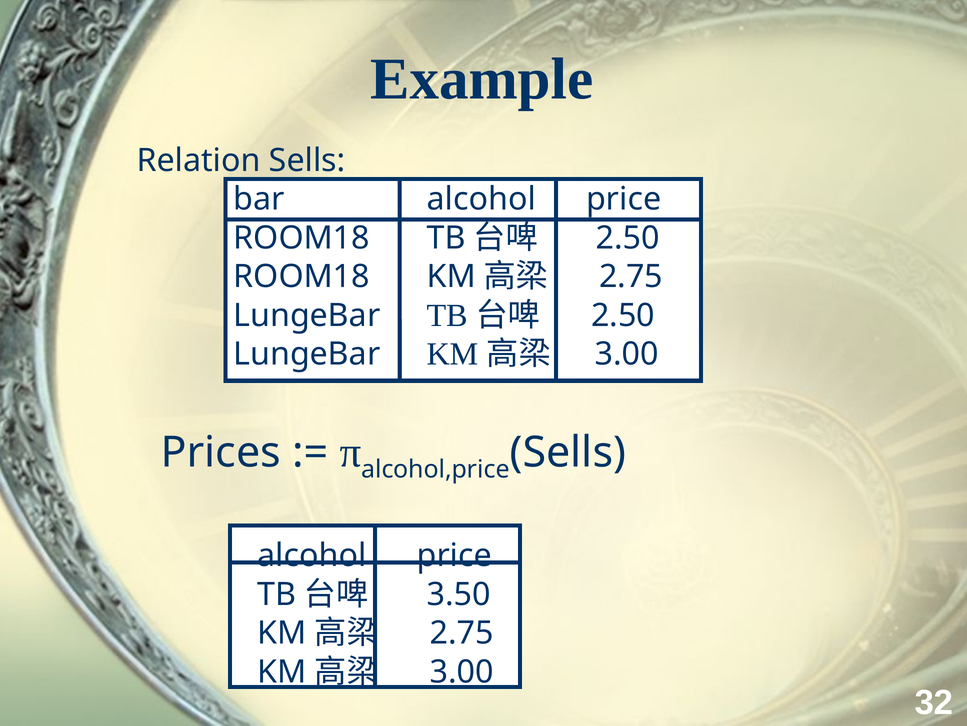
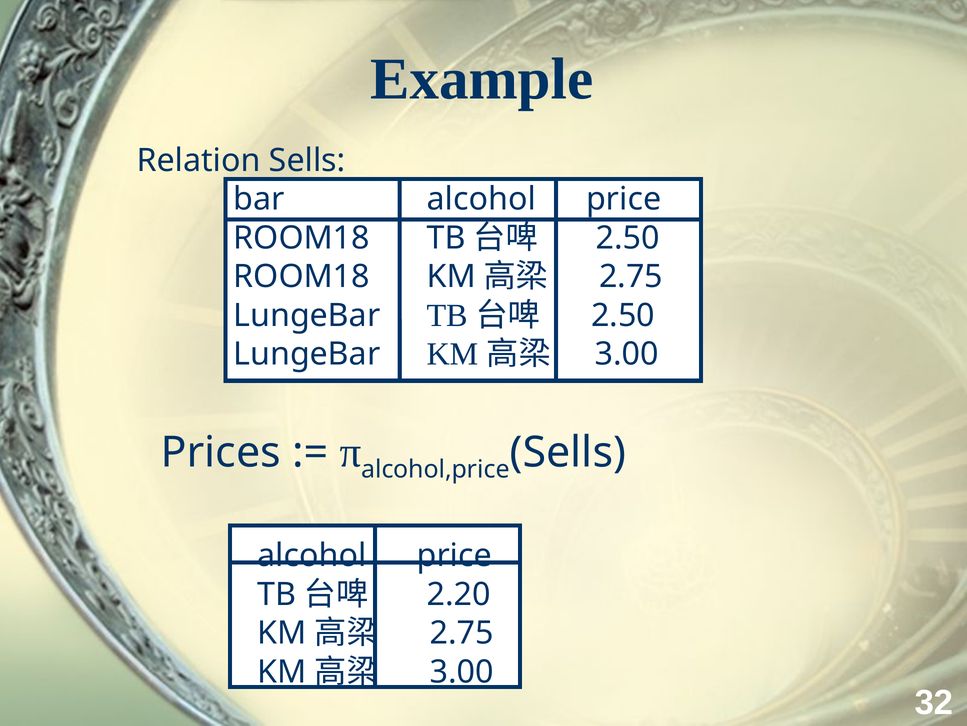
3.50: 3.50 -> 2.20
